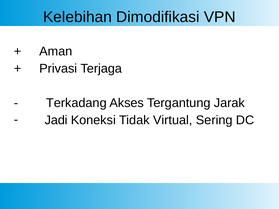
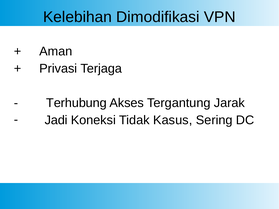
Terkadang: Terkadang -> Terhubung
Virtual: Virtual -> Kasus
